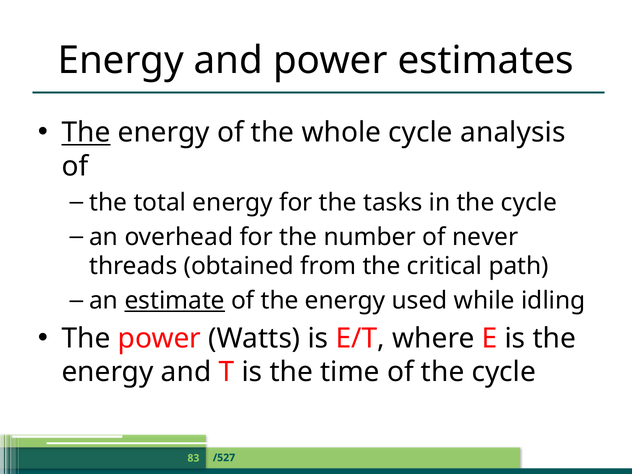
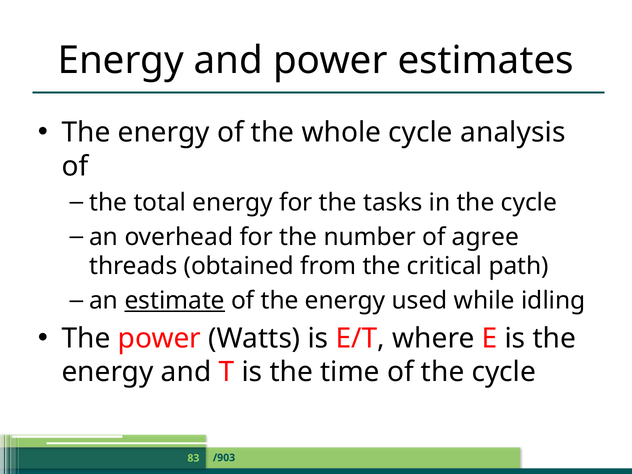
The at (86, 133) underline: present -> none
never: never -> agree
/527: /527 -> /903
